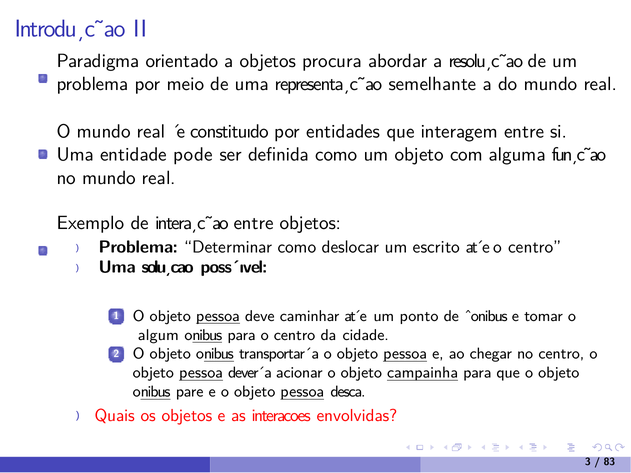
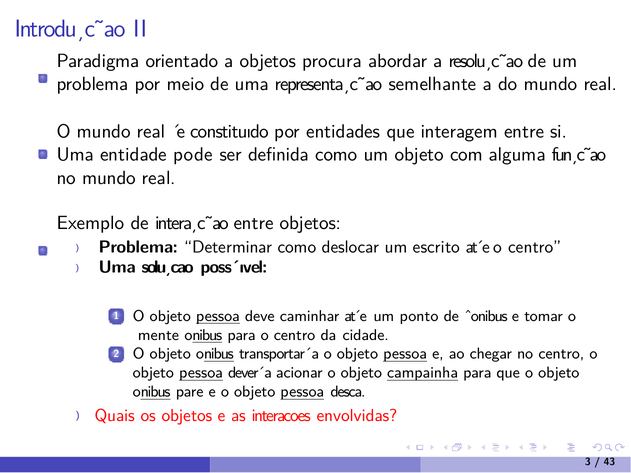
algum: algum -> mente
83: 83 -> 43
